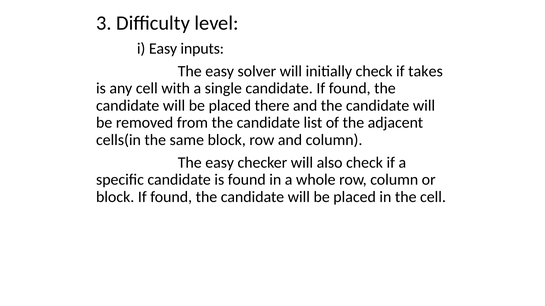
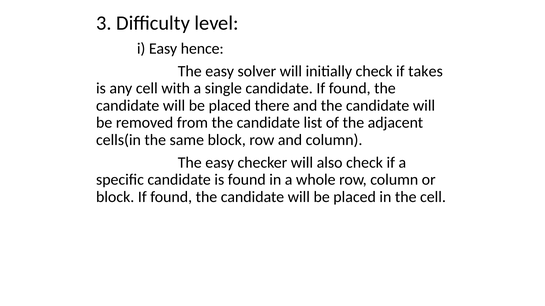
inputs: inputs -> hence
